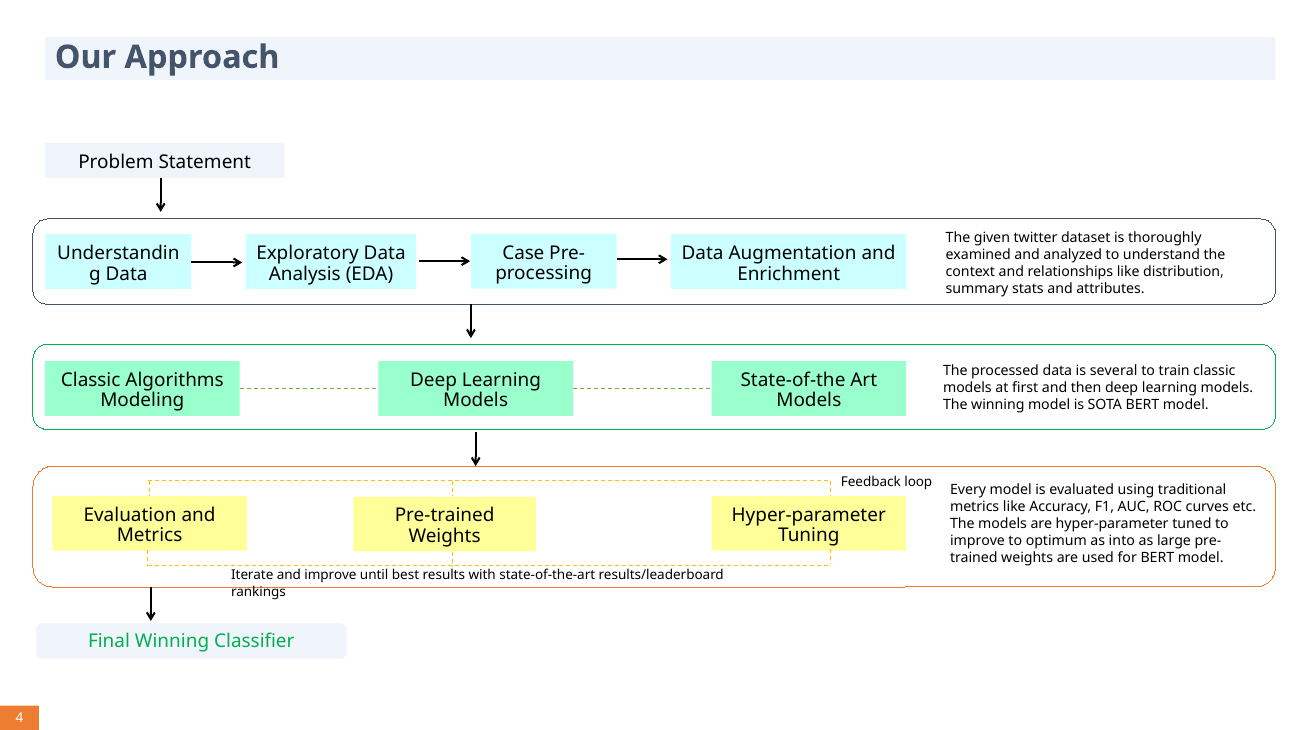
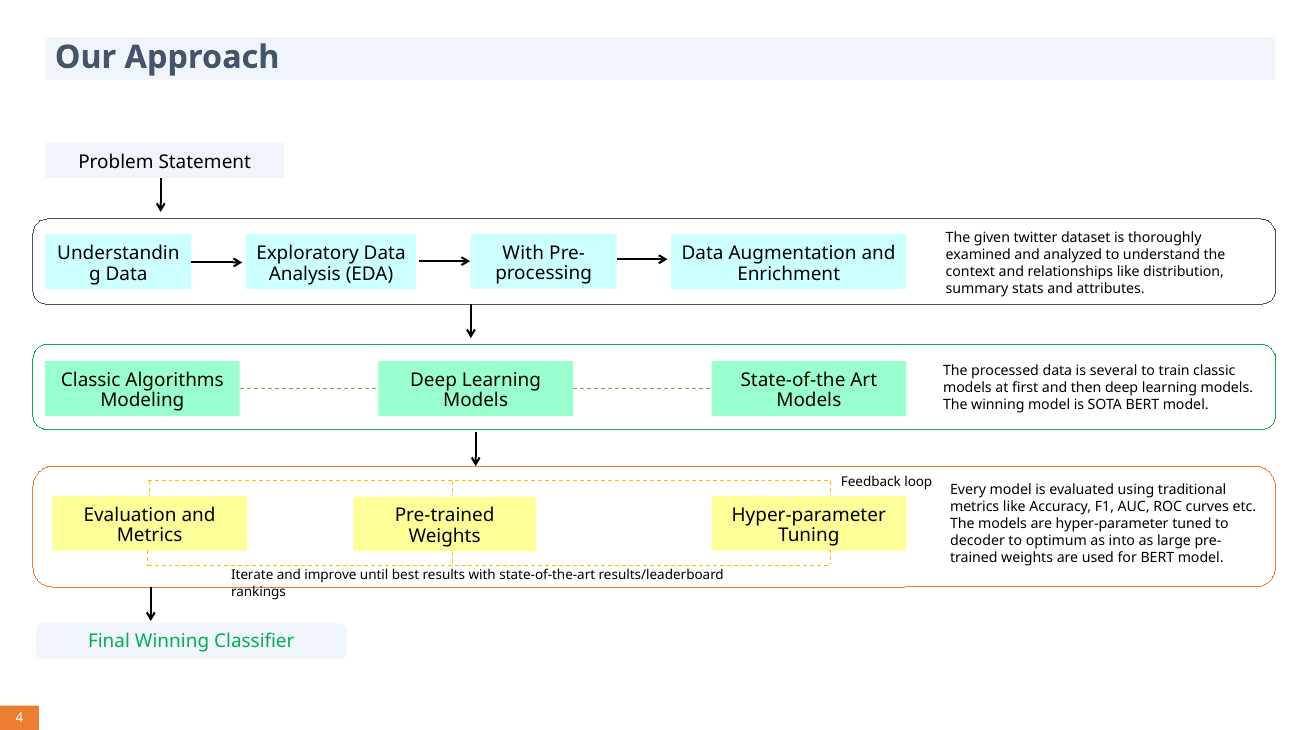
Case at (523, 253): Case -> With
improve at (978, 541): improve -> decoder
